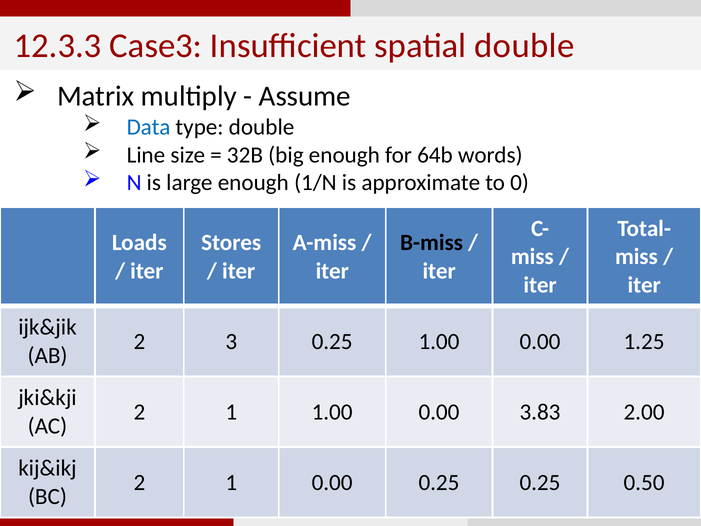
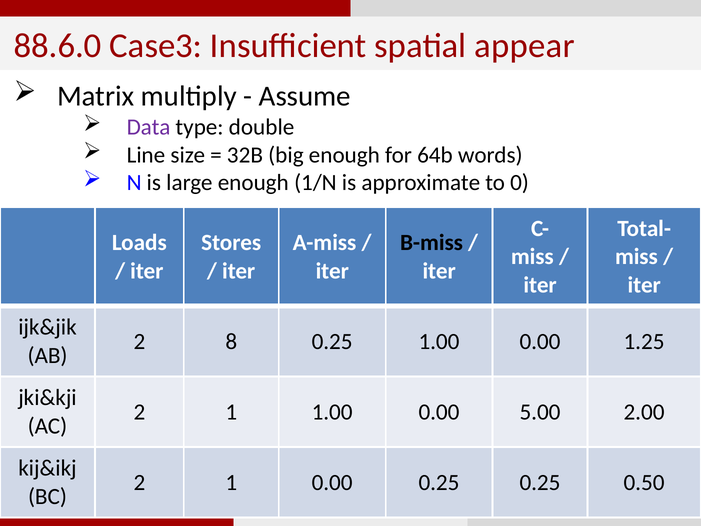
12.3.3: 12.3.3 -> 88.6.0
spatial double: double -> appear
Data colour: blue -> purple
3: 3 -> 8
3.83: 3.83 -> 5.00
